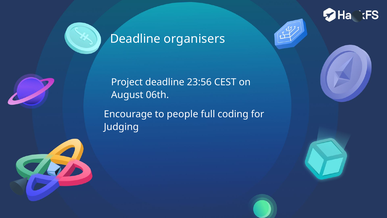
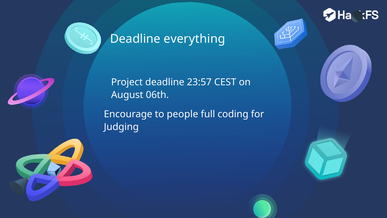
organisers: organisers -> everything
23:56: 23:56 -> 23:57
